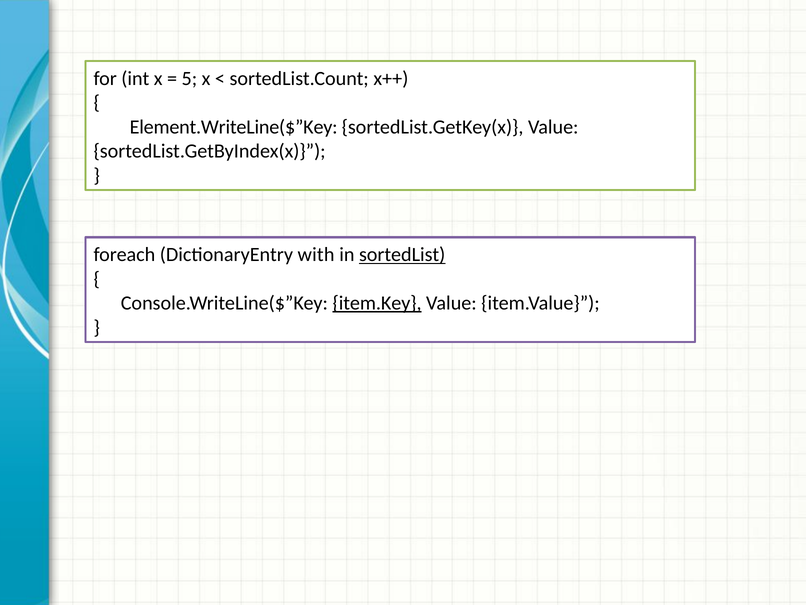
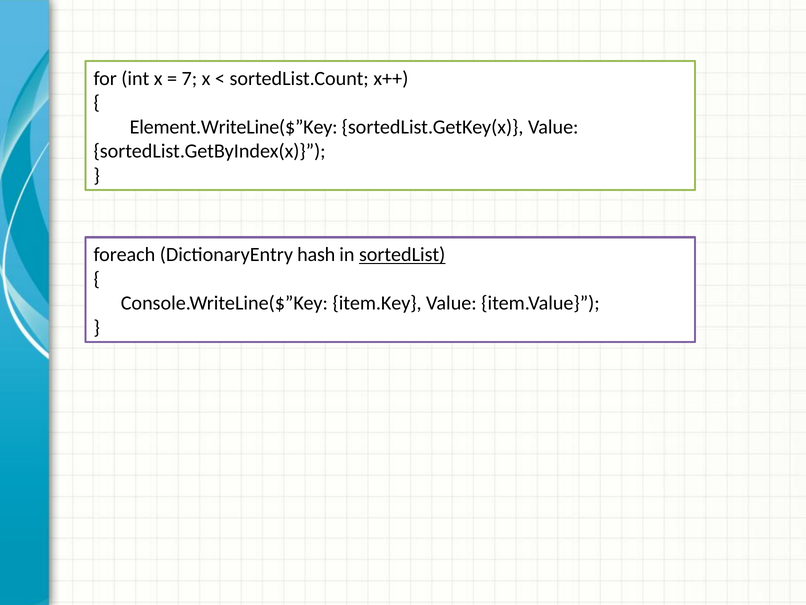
5: 5 -> 7
with: with -> hash
item.Key underline: present -> none
